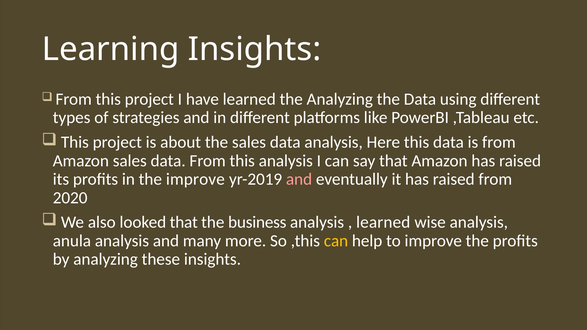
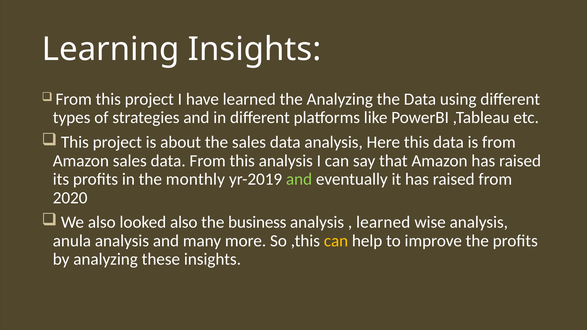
the improve: improve -> monthly
and at (299, 179) colour: pink -> light green
looked that: that -> also
